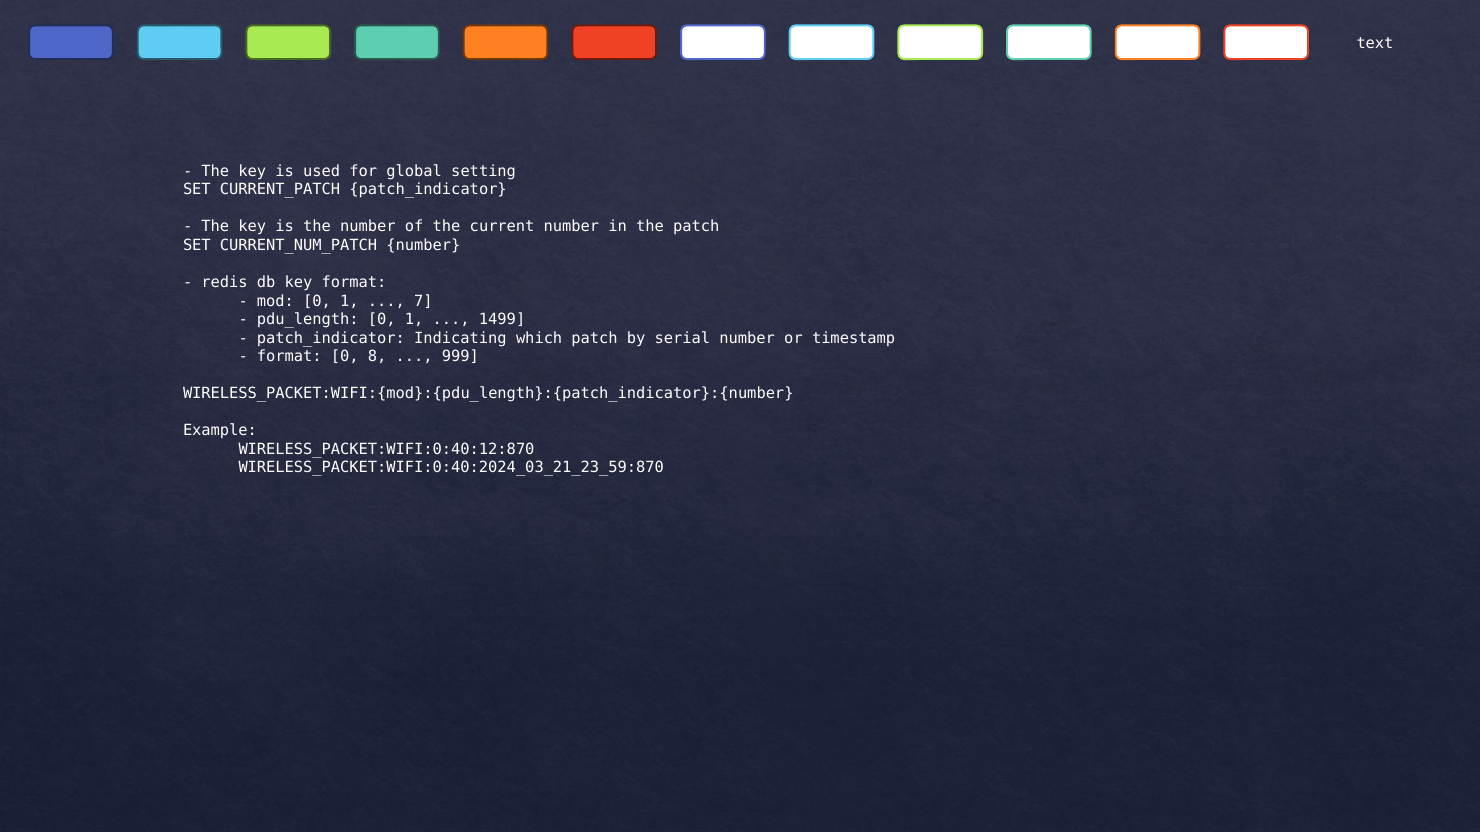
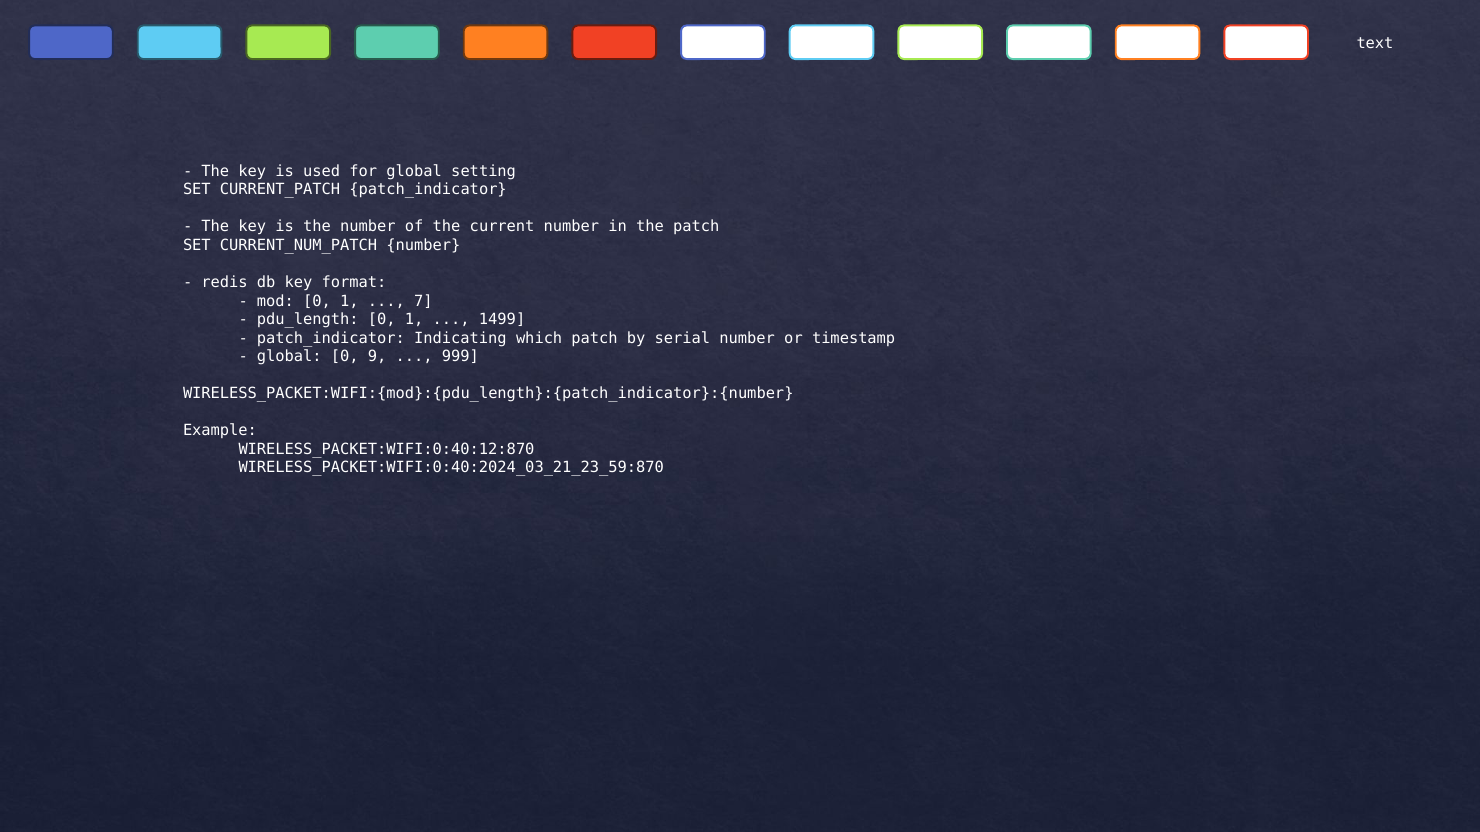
format at (289, 357): format -> global
8: 8 -> 9
